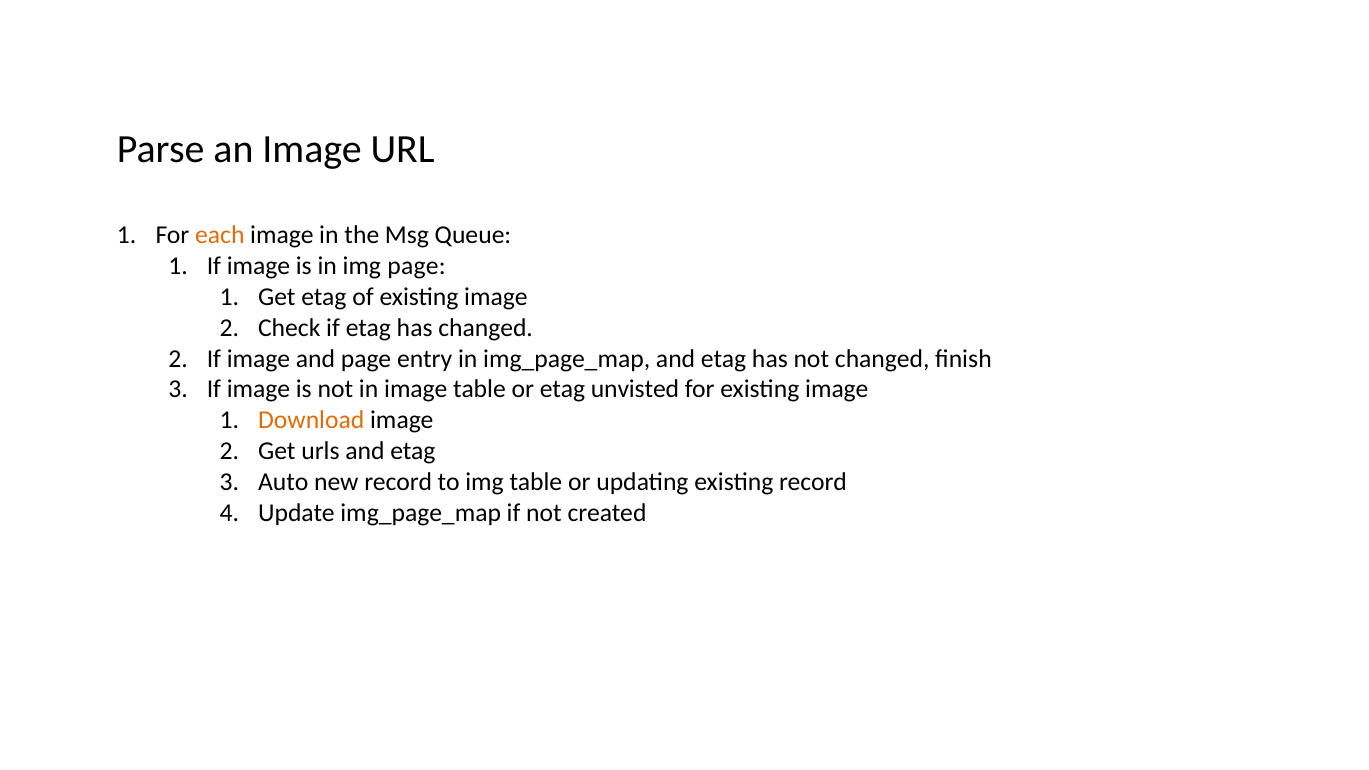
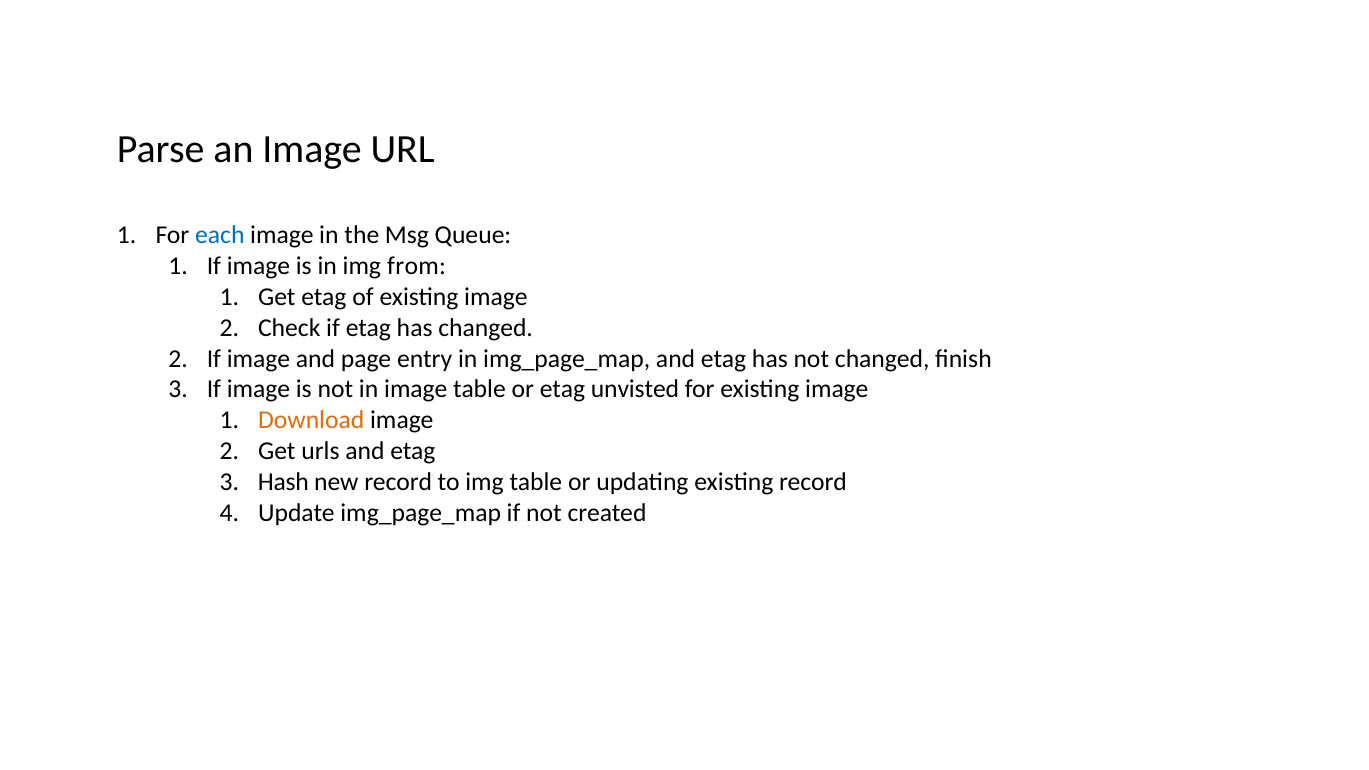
each colour: orange -> blue
img page: page -> from
Auto: Auto -> Hash
